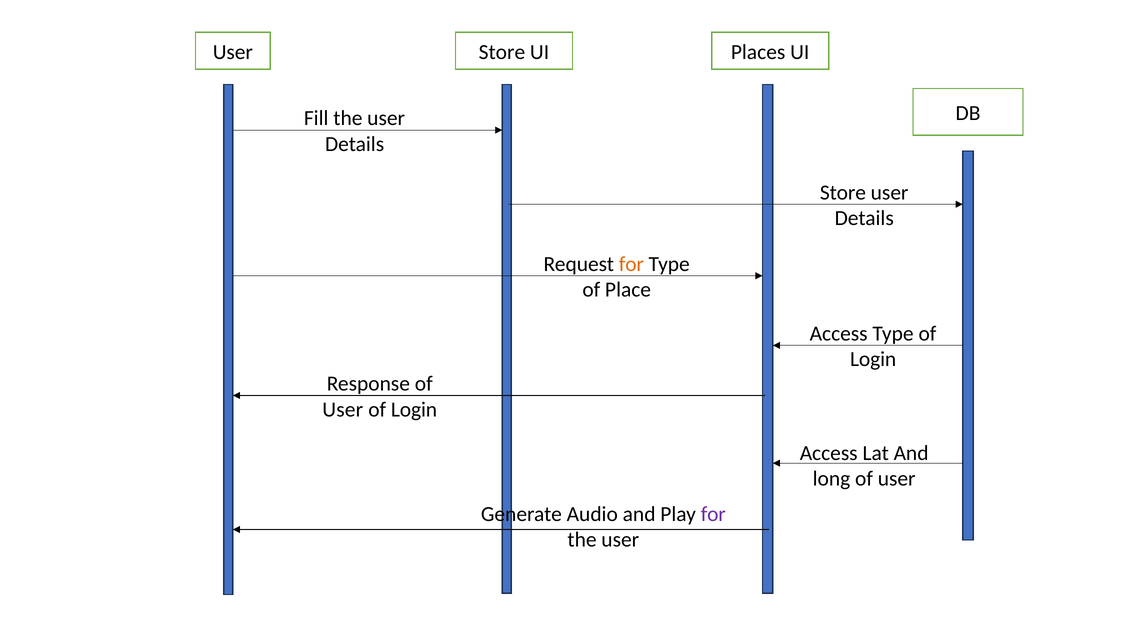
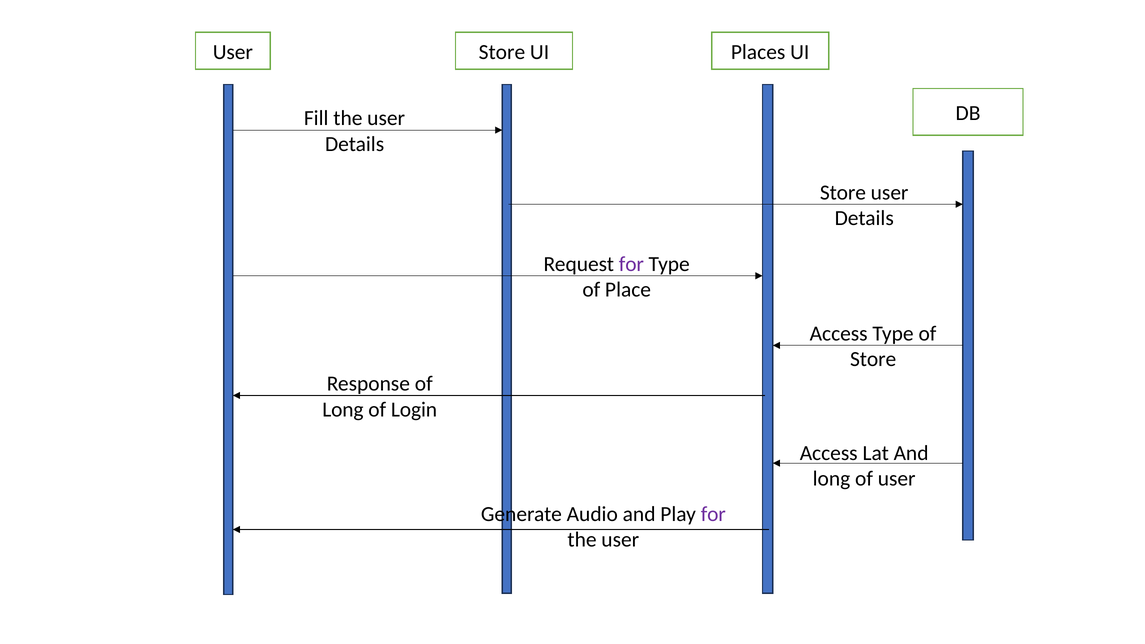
for at (631, 264) colour: orange -> purple
Login at (873, 359): Login -> Store
User at (343, 410): User -> Long
